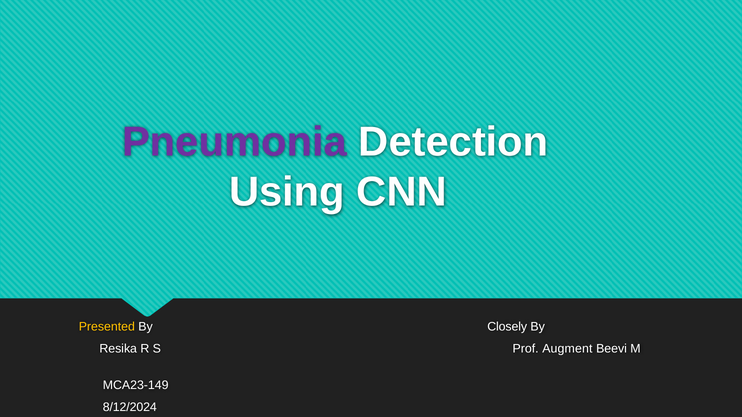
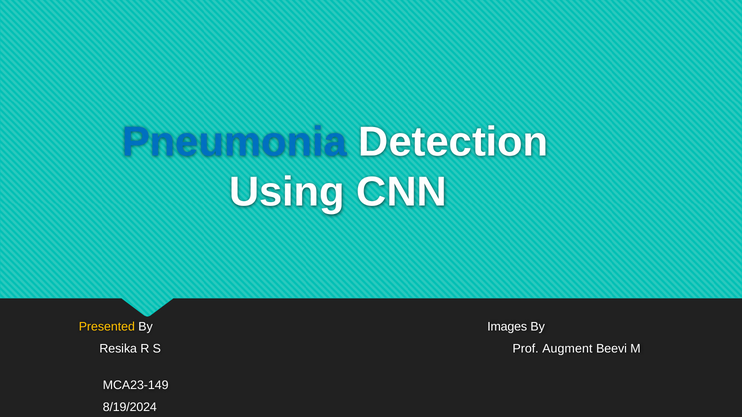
Pneumonia colour: purple -> blue
Closely: Closely -> Images
8/12/2024: 8/12/2024 -> 8/19/2024
